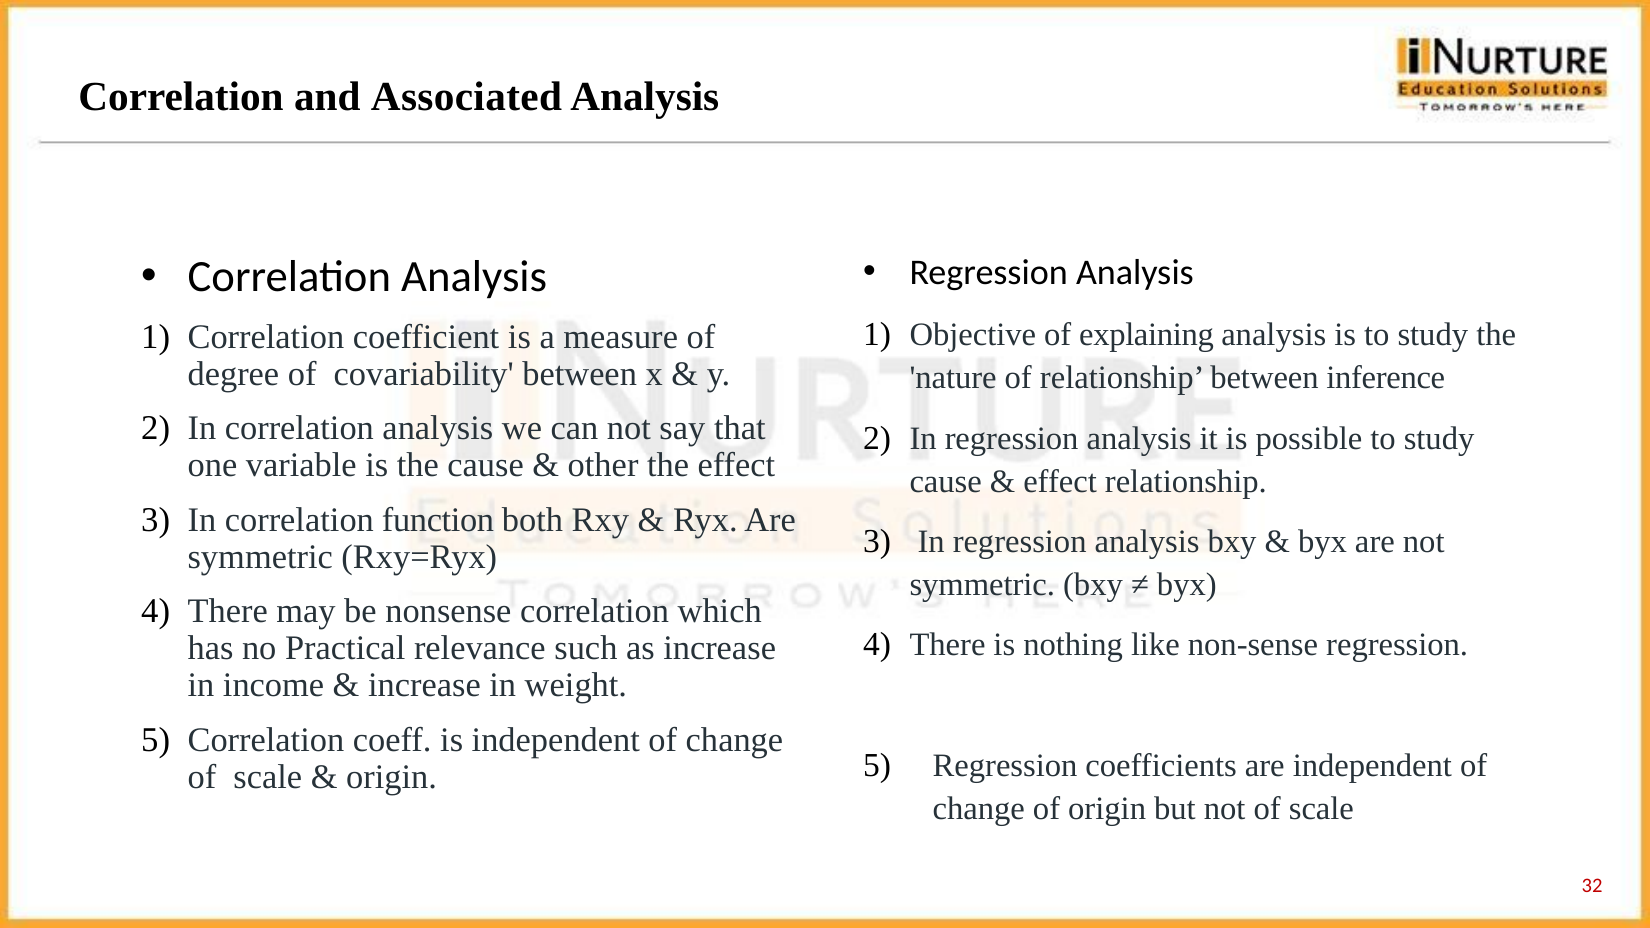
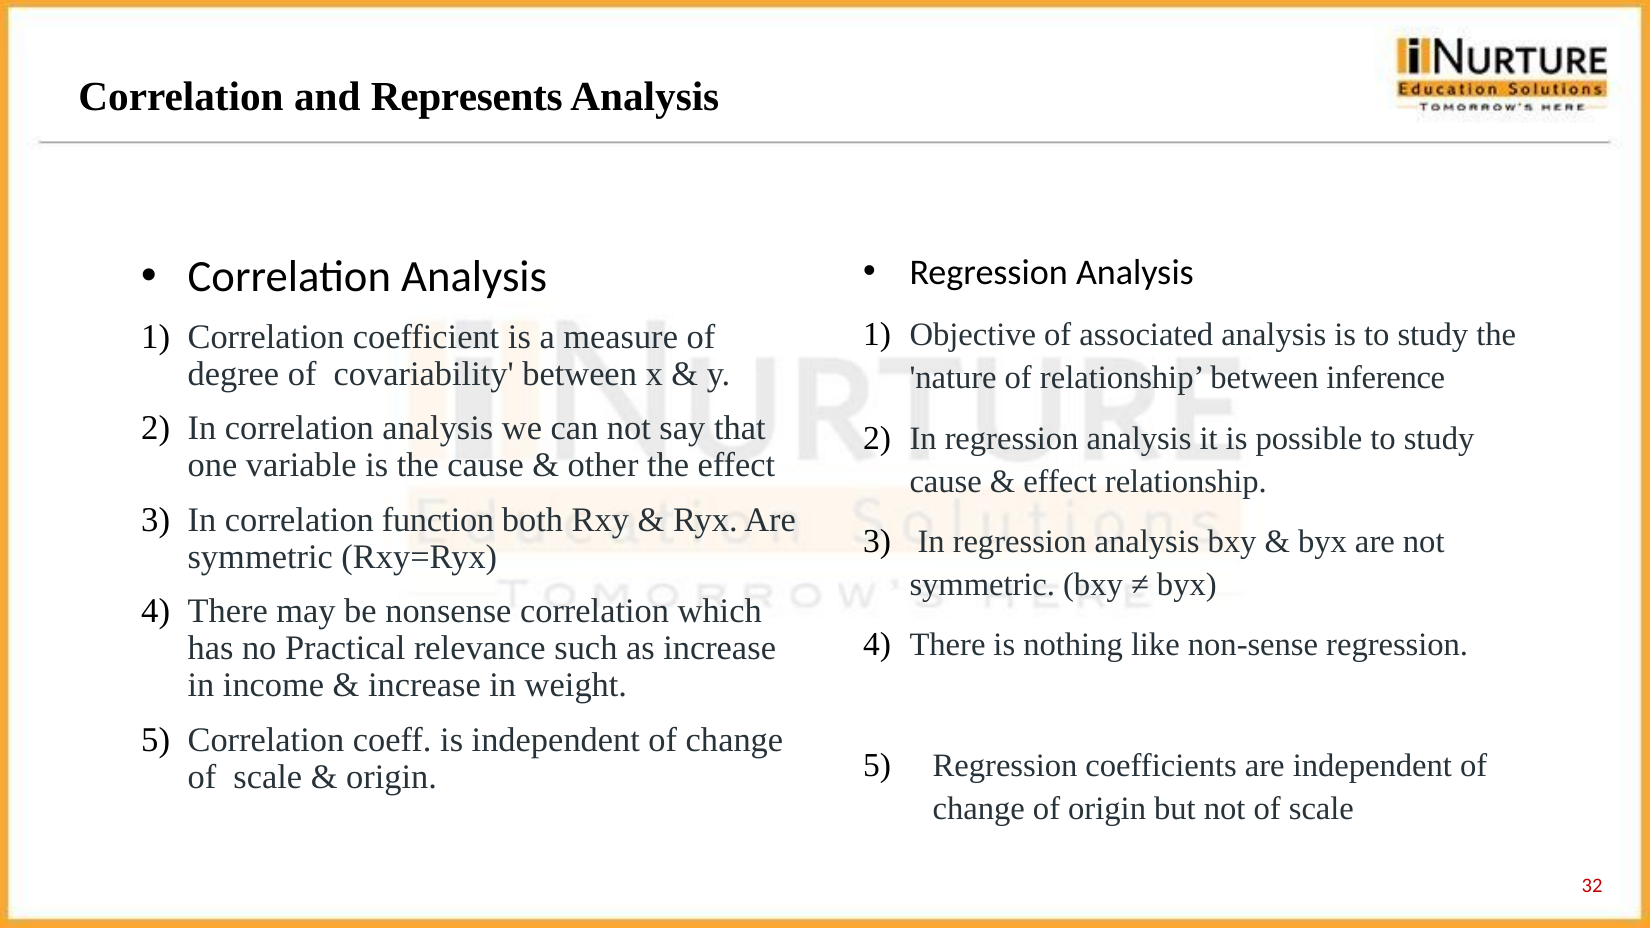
Associated: Associated -> Represents
explaining: explaining -> associated
